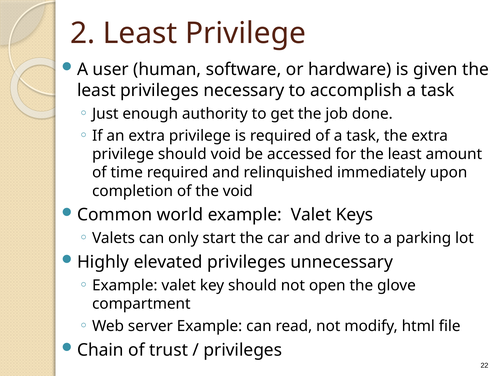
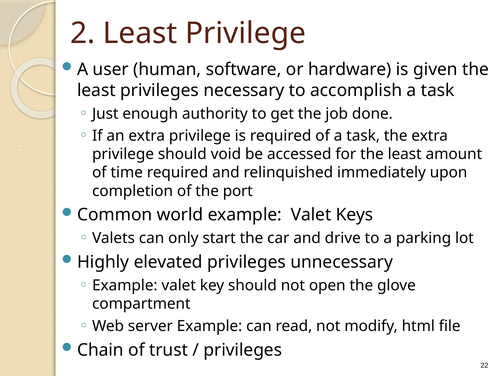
the void: void -> port
